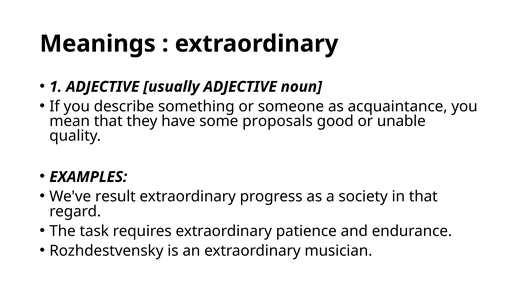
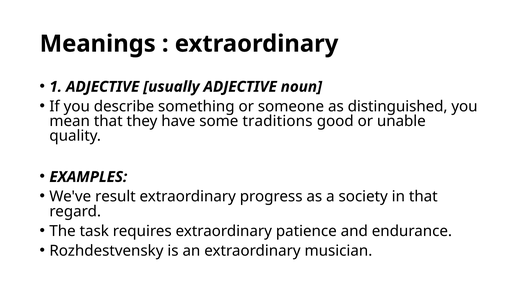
acquaintance: acquaintance -> distinguished
proposals: proposals -> traditions
